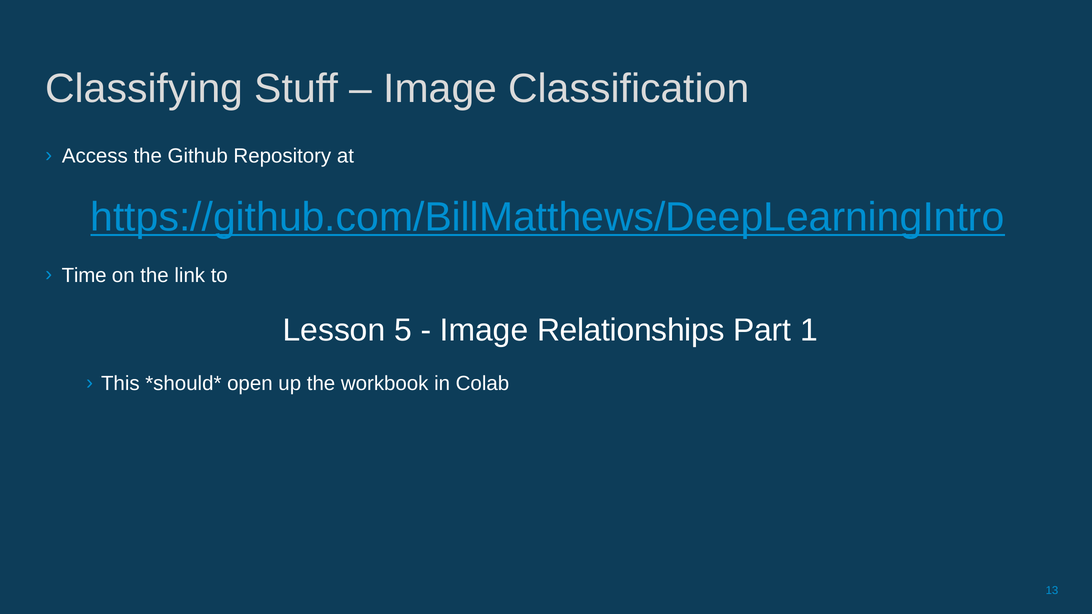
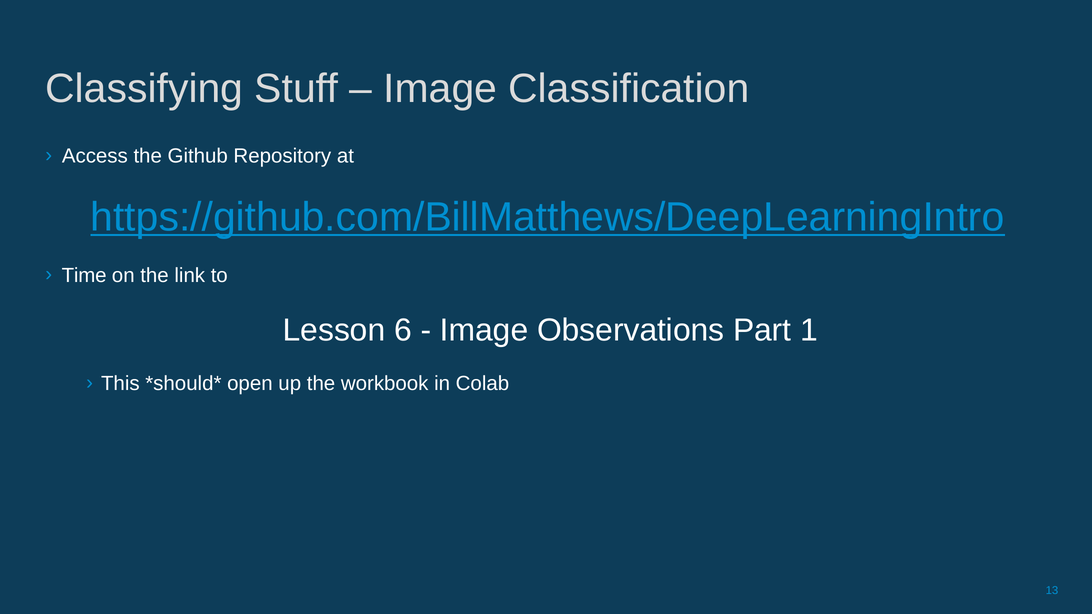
5: 5 -> 6
Relationships: Relationships -> Observations
